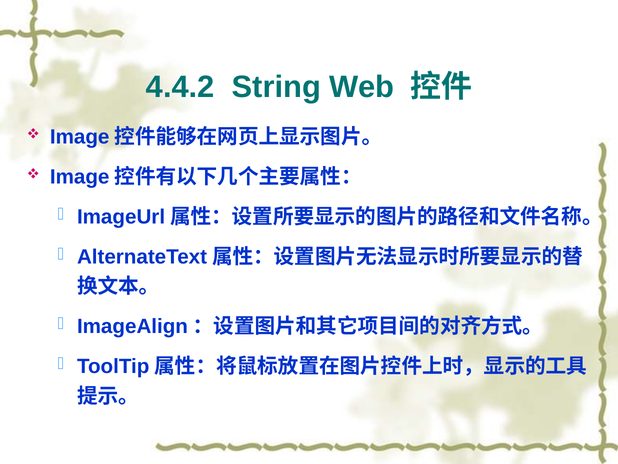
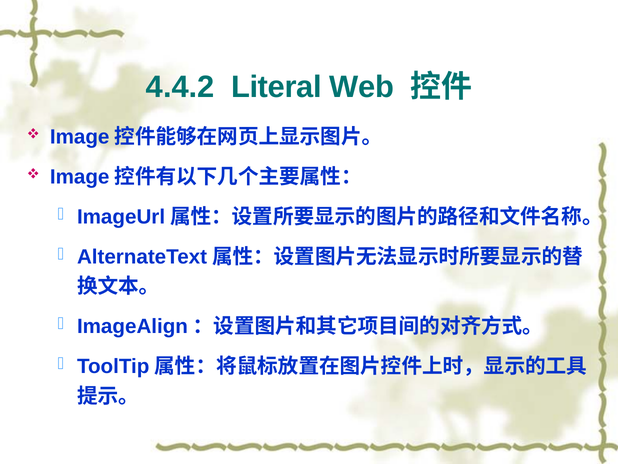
String: String -> Literal
